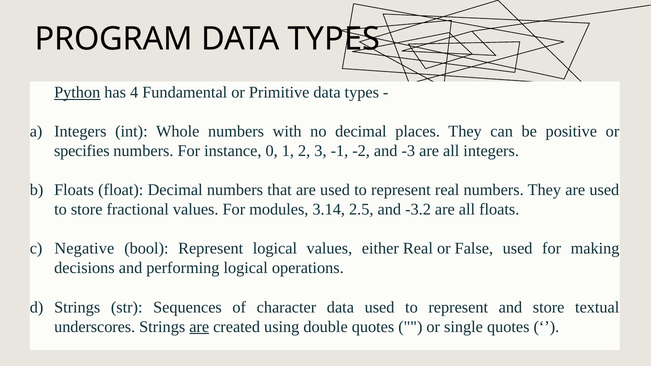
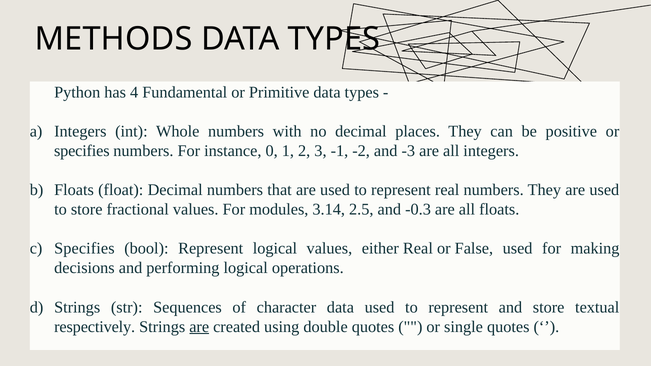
PROGRAM: PROGRAM -> METHODS
Python underline: present -> none
-3.2: -3.2 -> -0.3
Negative at (84, 249): Negative -> Specifies
underscores: underscores -> respectively
